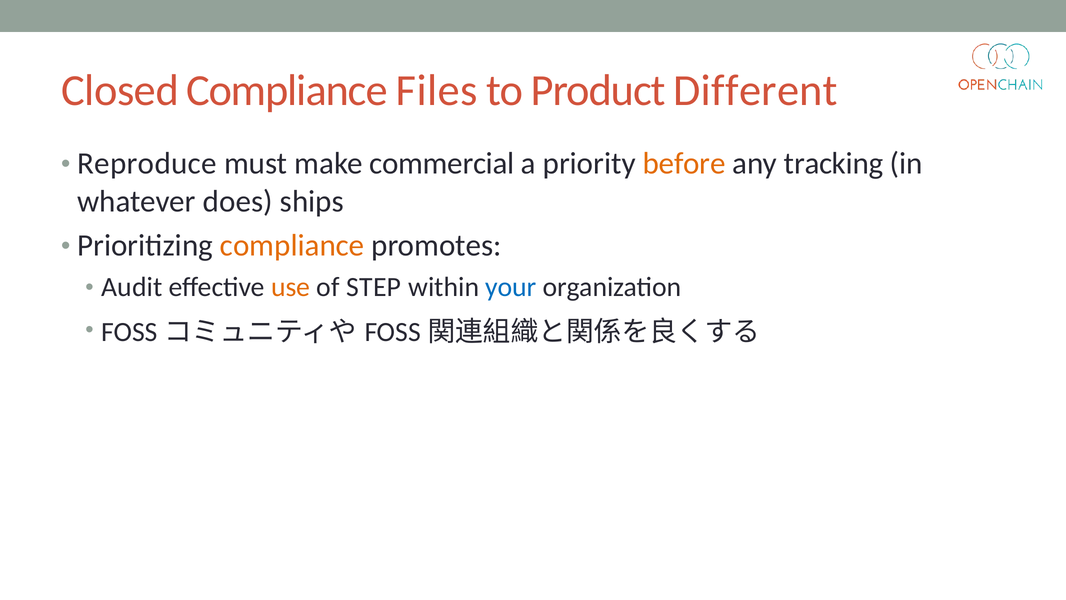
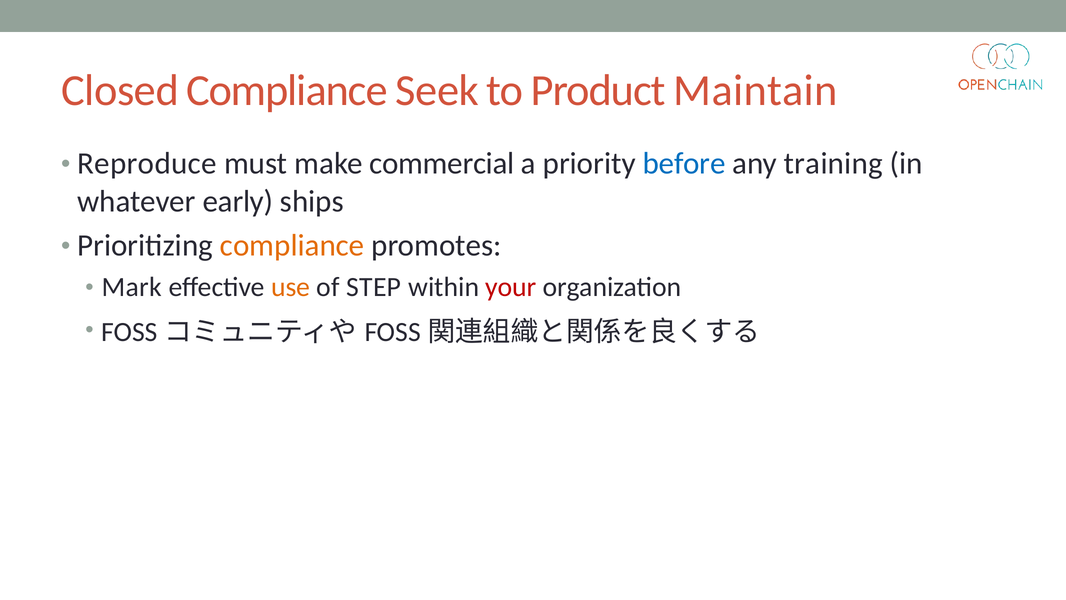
Files: Files -> Seek
Different: Different -> Maintain
before colour: orange -> blue
tracking: tracking -> training
does: does -> early
Audit: Audit -> Mark
your colour: blue -> red
